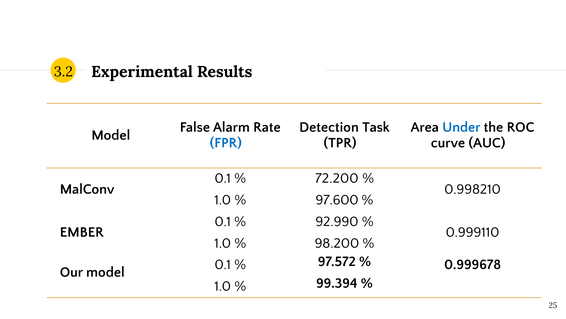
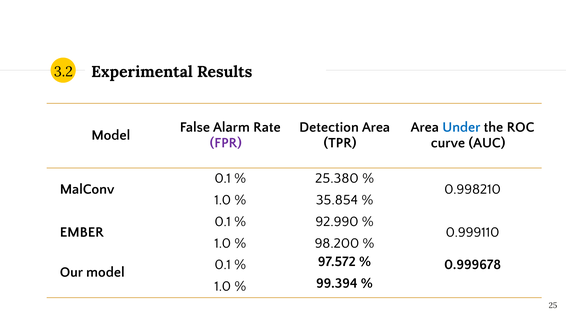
Detection Task: Task -> Area
FPR colour: blue -> purple
72.200: 72.200 -> 25.380
97.600: 97.600 -> 35.854
